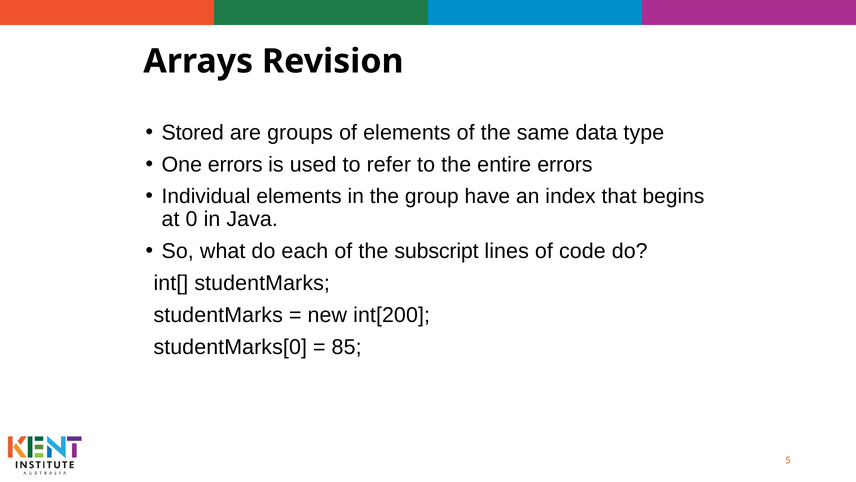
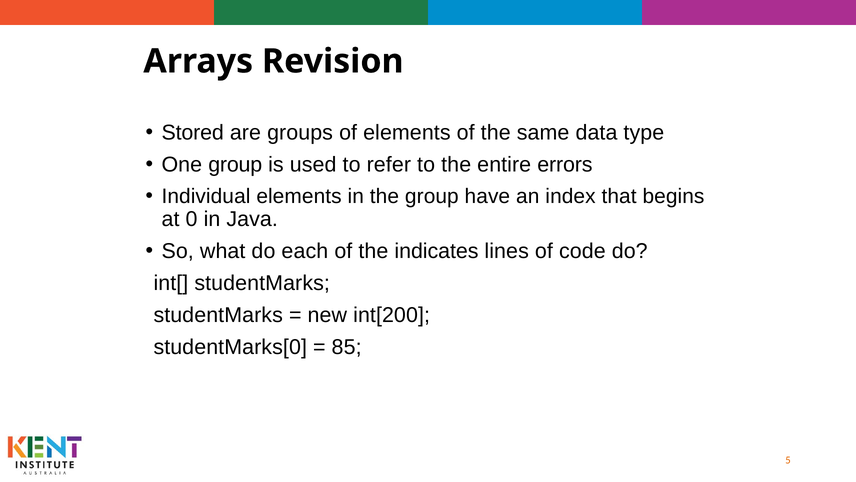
One errors: errors -> group
subscript: subscript -> indicates
